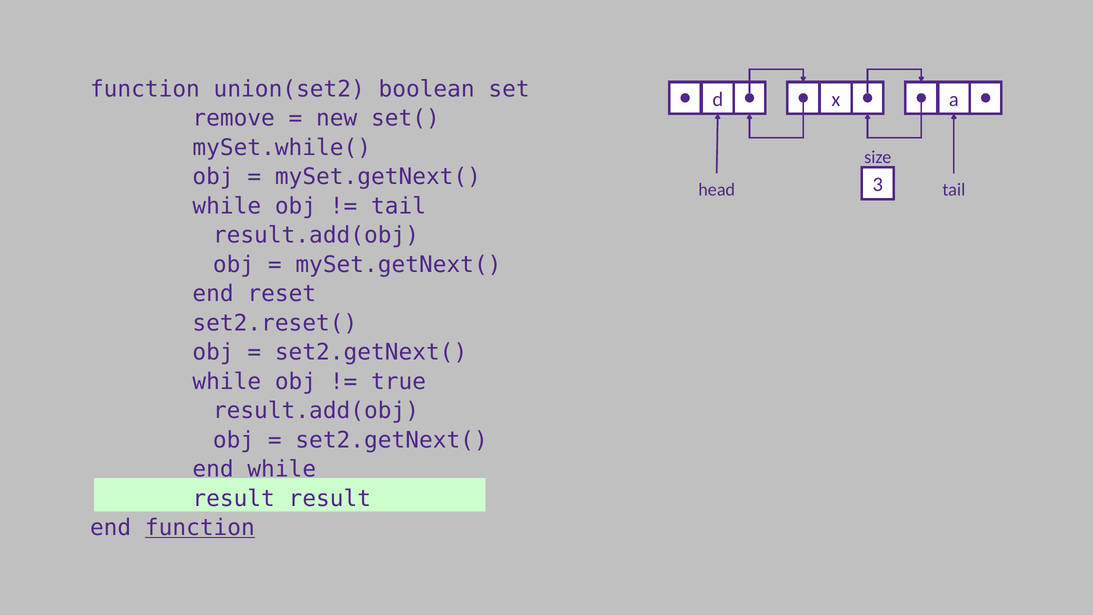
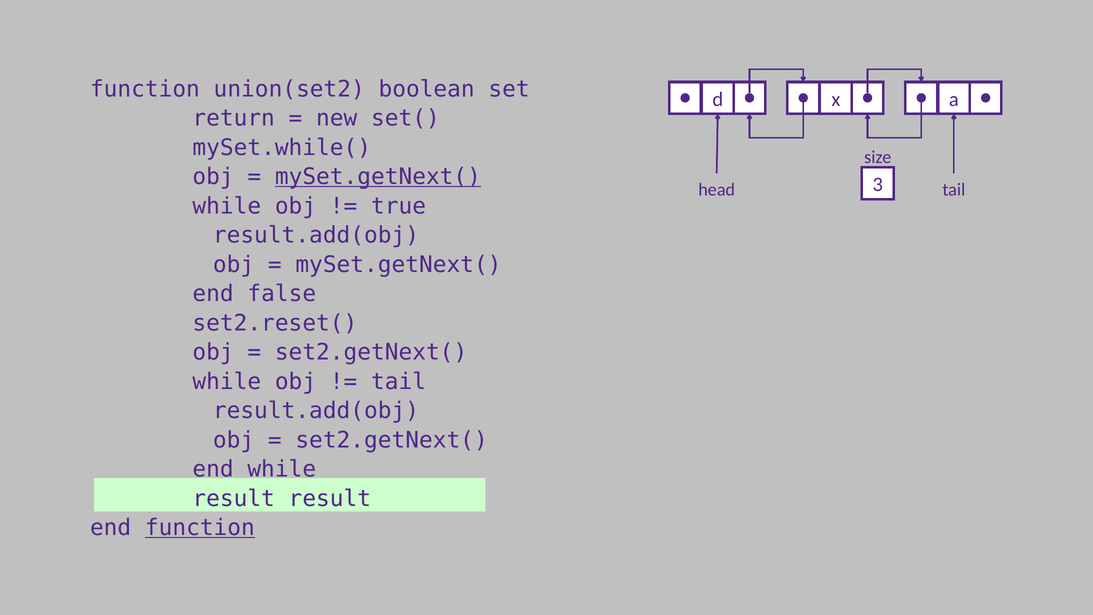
remove: remove -> return
mySet.getNext( at (378, 177) underline: none -> present
tail at (399, 206): tail -> true
reset: reset -> false
true at (399, 381): true -> tail
